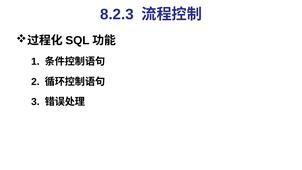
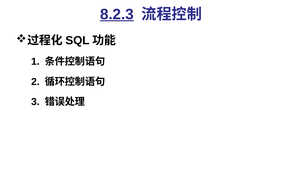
8.2.3 underline: none -> present
